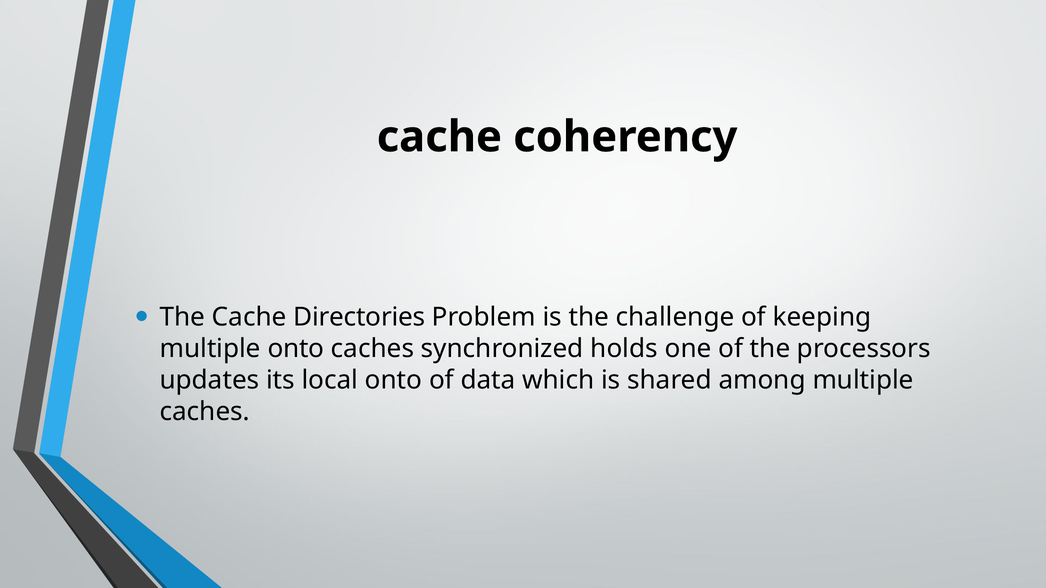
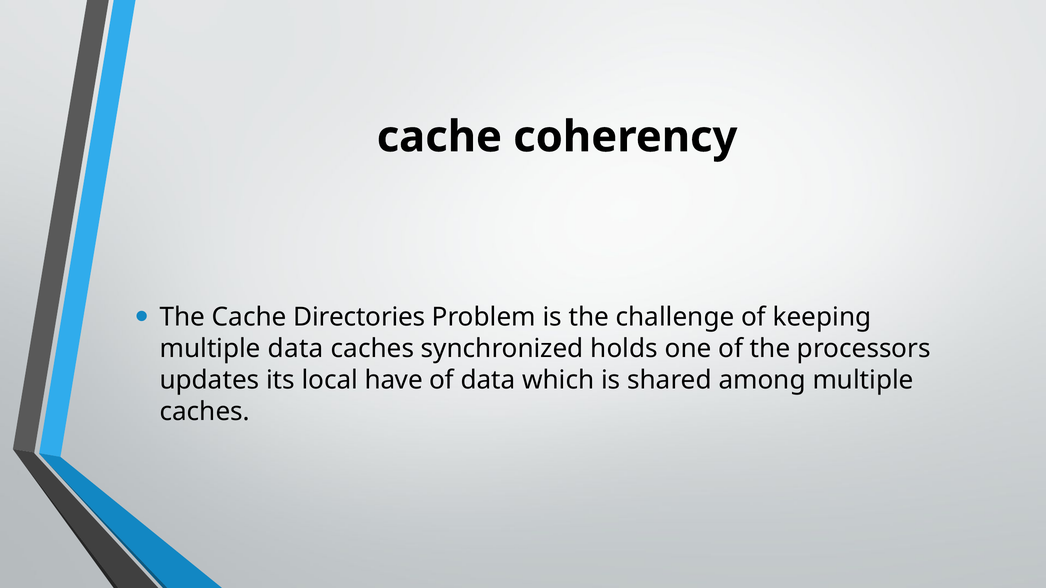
multiple onto: onto -> data
local onto: onto -> have
